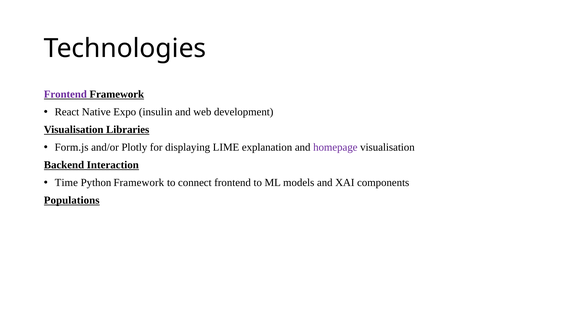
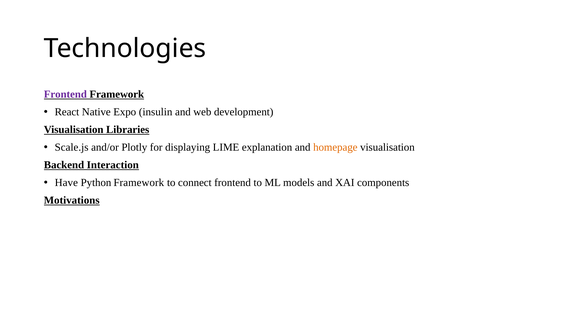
Form.js: Form.js -> Scale.js
homepage colour: purple -> orange
Time: Time -> Have
Populations: Populations -> Motivations
